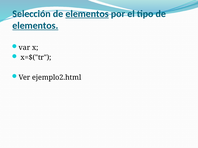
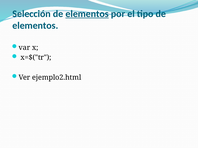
elementos at (35, 26) underline: present -> none
